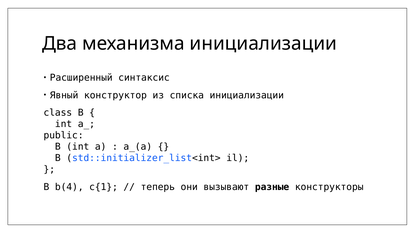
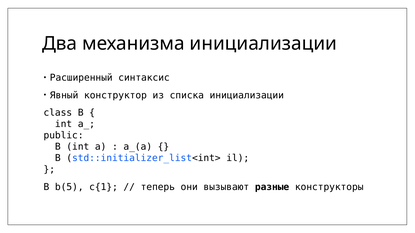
b(4: b(4 -> b(5
